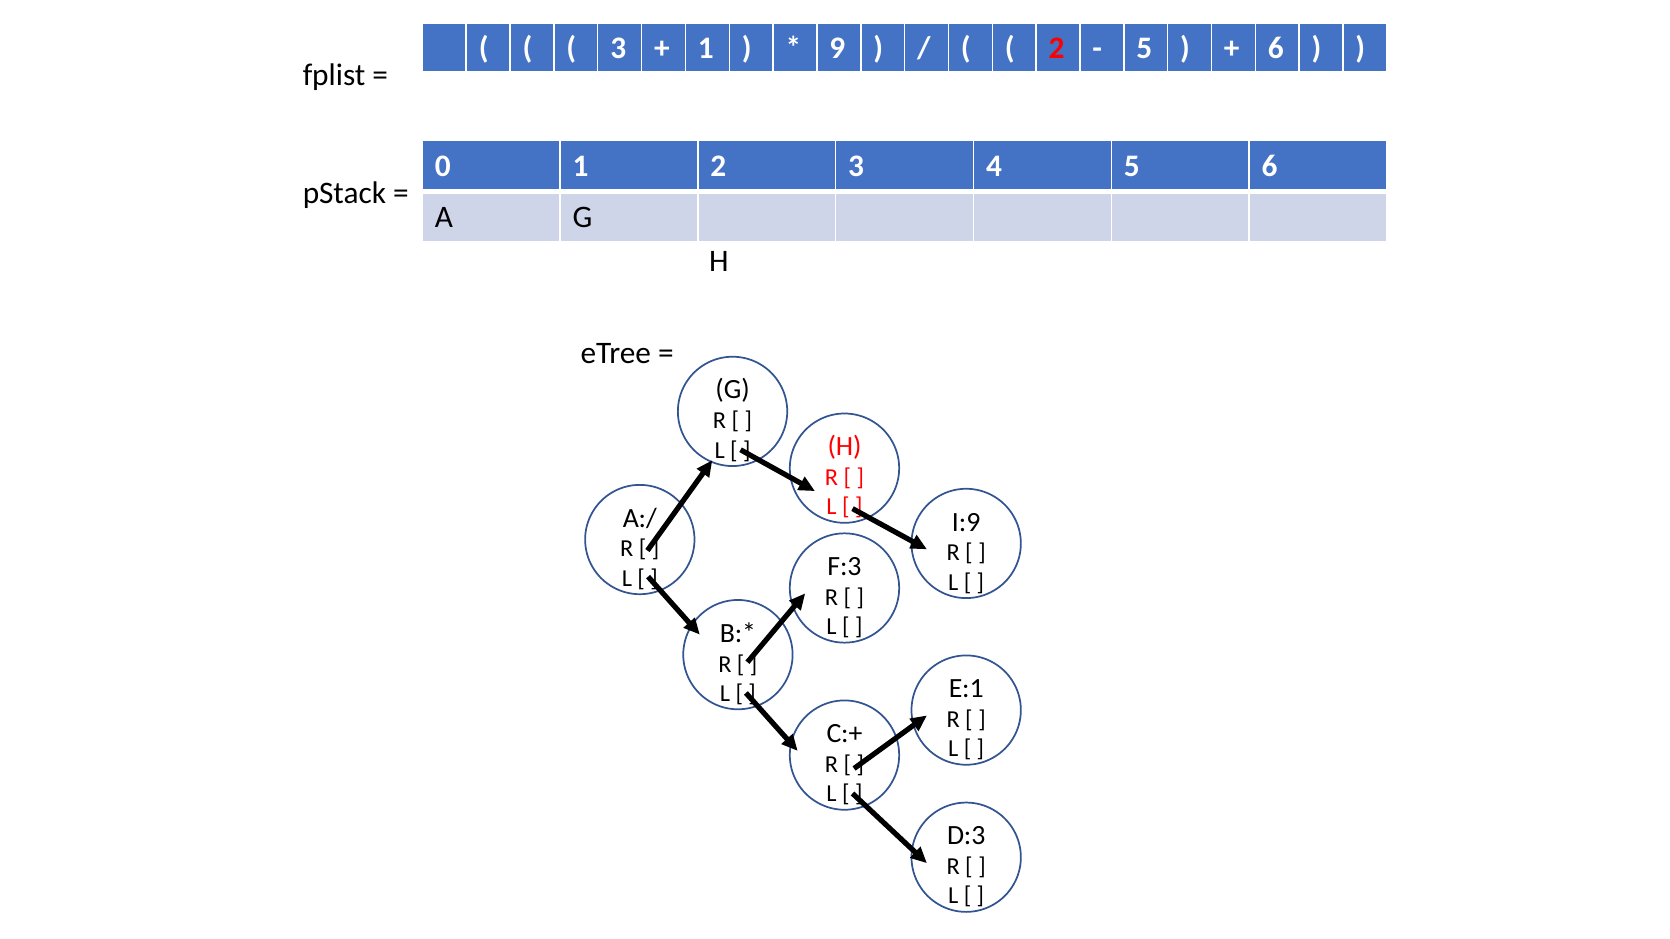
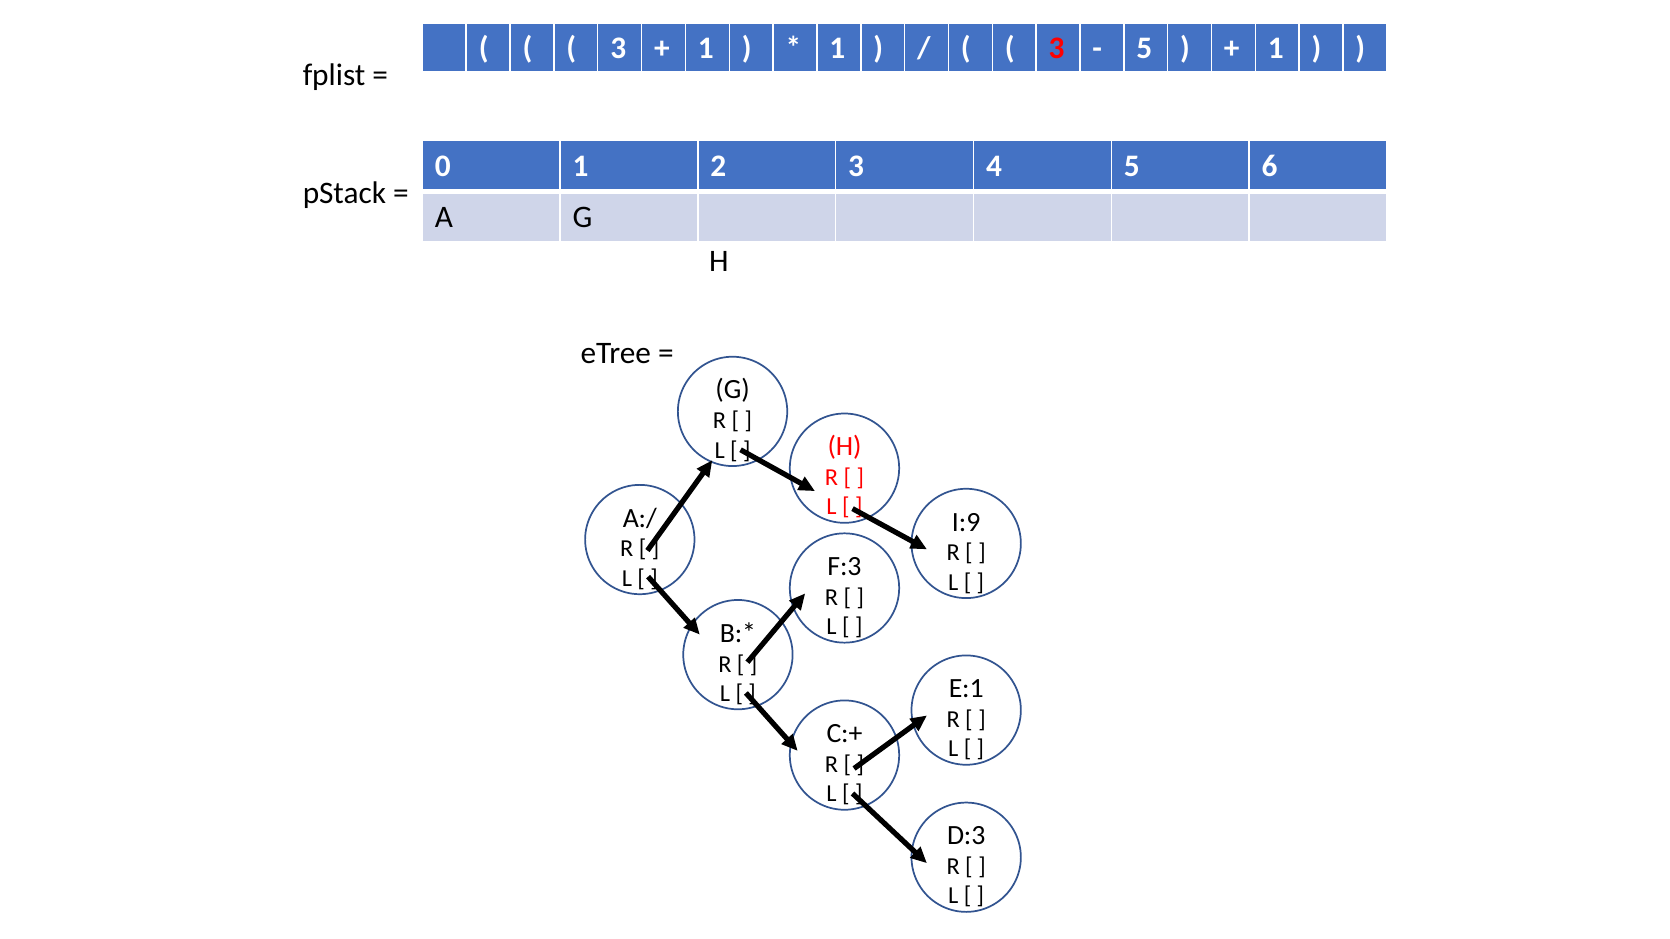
9 at (837, 49): 9 -> 1
2 at (1057, 49): 2 -> 3
6 at (1276, 49): 6 -> 1
